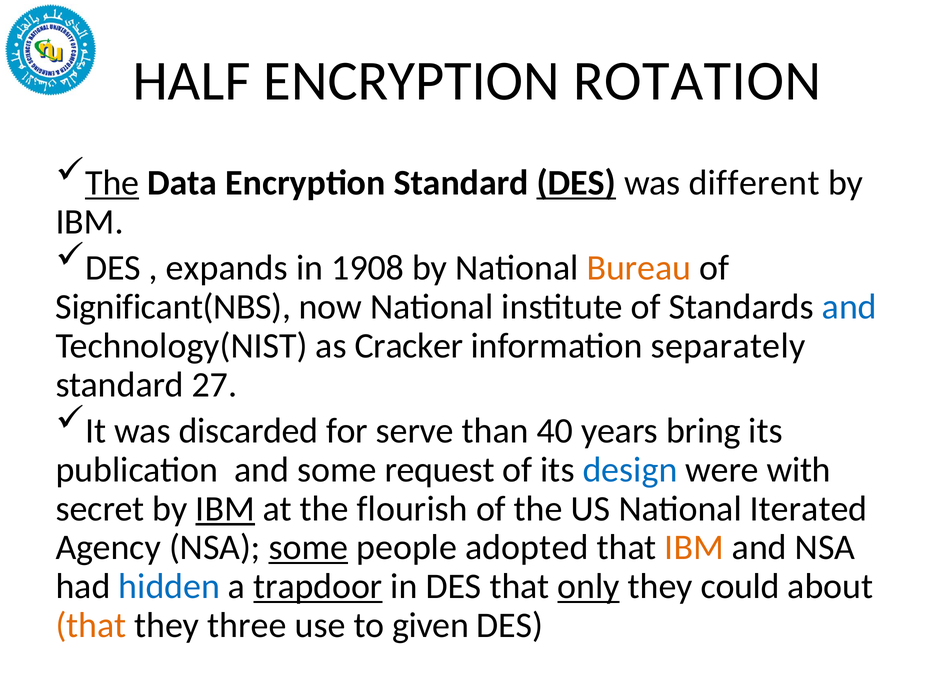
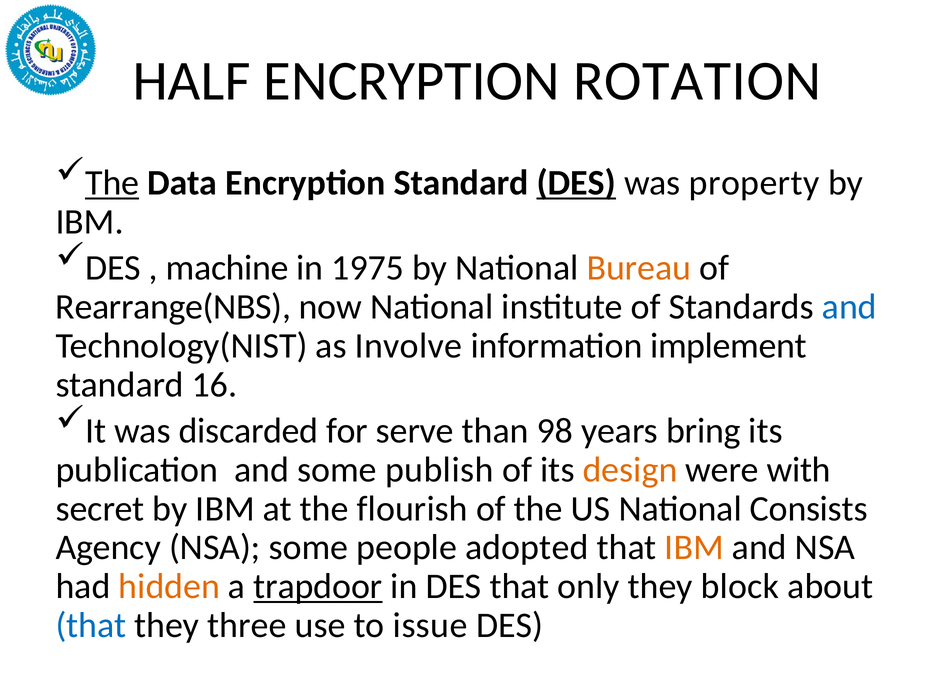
different: different -> property
expands: expands -> machine
1908: 1908 -> 1975
Significant(NBS: Significant(NBS -> Rearrange(NBS
Cracker: Cracker -> Involve
separately: separately -> implement
27: 27 -> 16
40: 40 -> 98
request: request -> publish
design colour: blue -> orange
IBM at (225, 509) underline: present -> none
Iterated: Iterated -> Consists
some at (308, 547) underline: present -> none
hidden colour: blue -> orange
only underline: present -> none
could: could -> block
that at (91, 625) colour: orange -> blue
given: given -> issue
